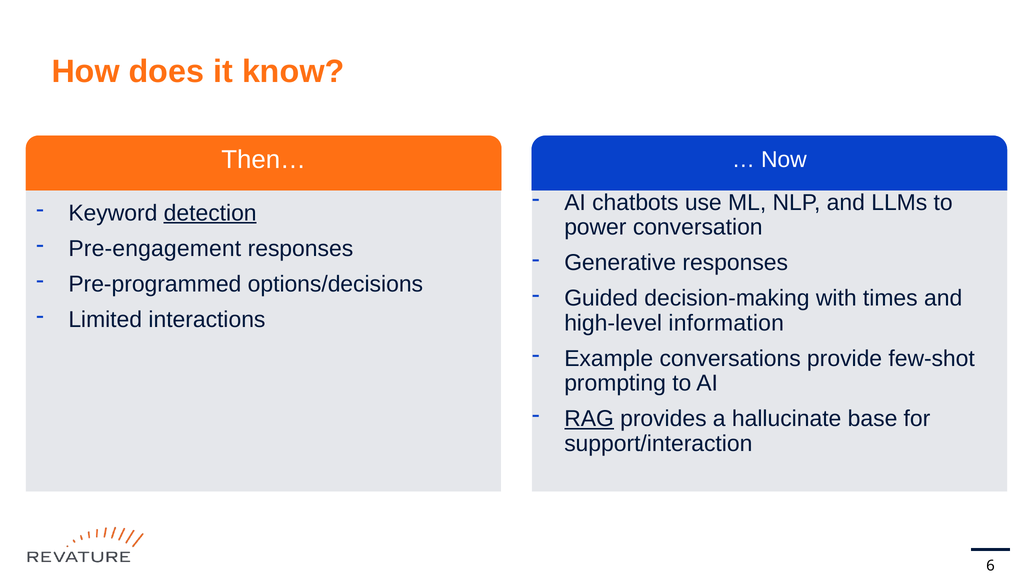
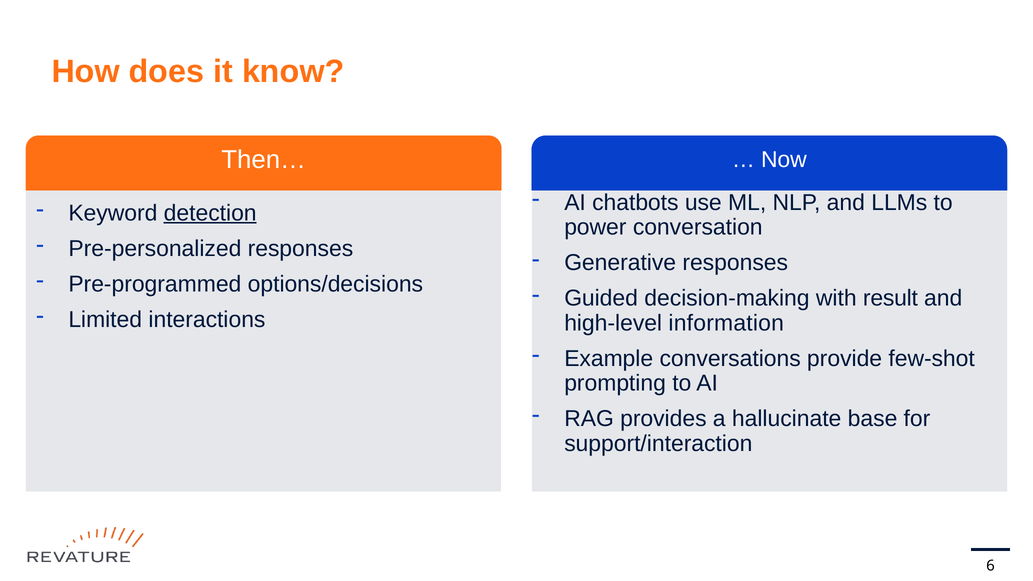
Pre-engagement: Pre-engagement -> Pre-personalized
times: times -> result
RAG underline: present -> none
